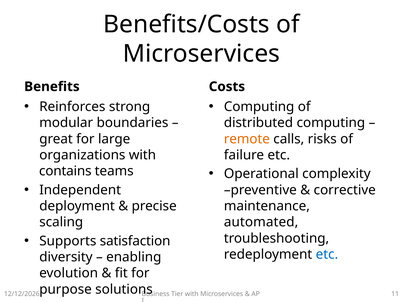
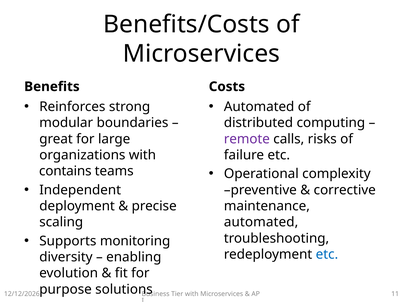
Computing at (259, 107): Computing -> Automated
remote colour: orange -> purple
satisfaction: satisfaction -> monitoring
